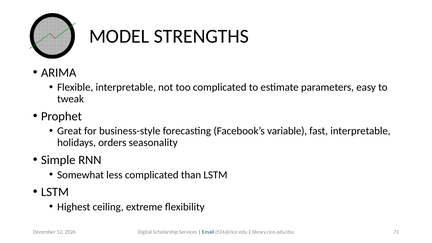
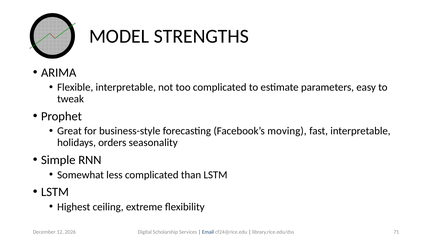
variable: variable -> moving
